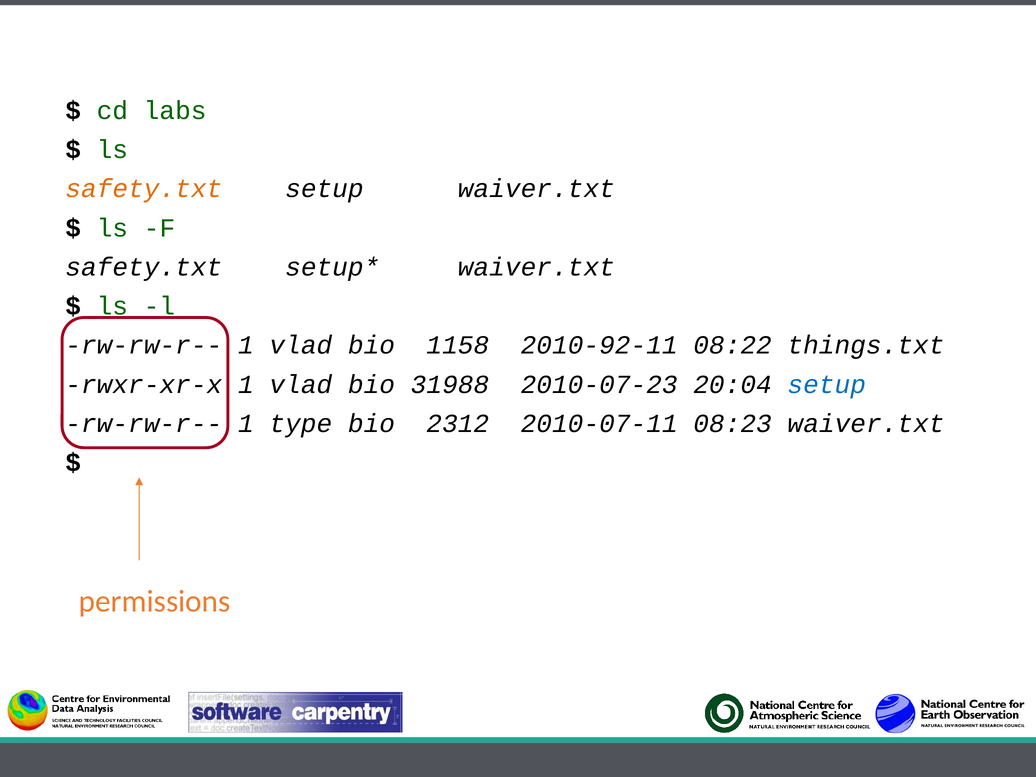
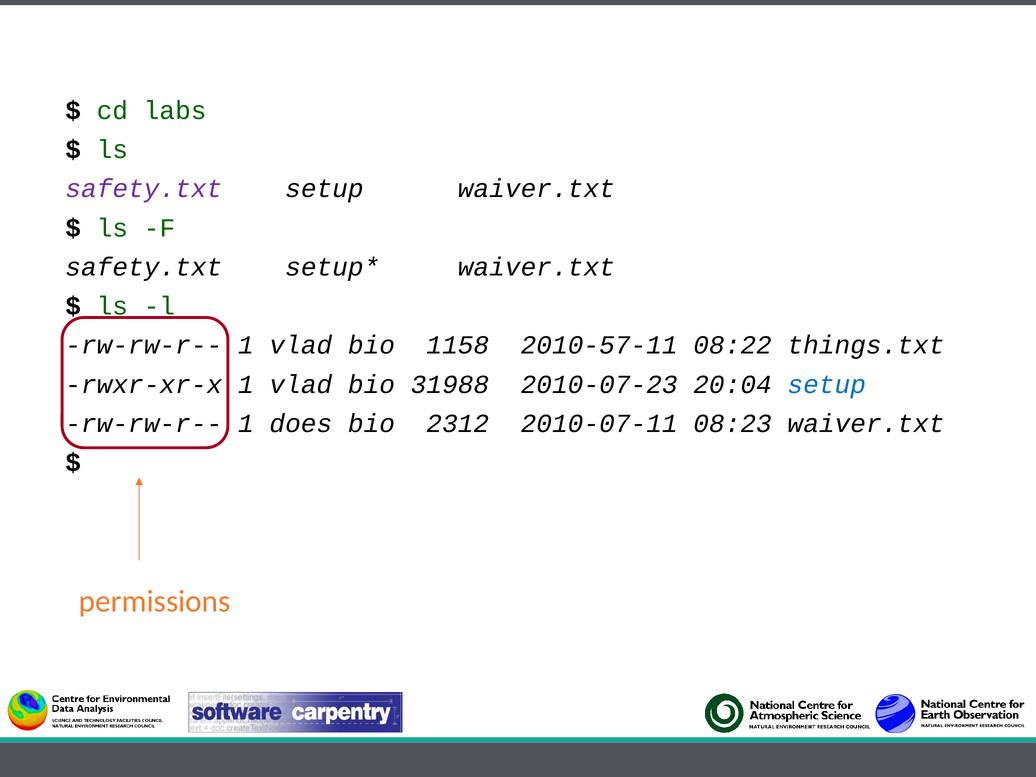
safety.txt at (144, 189) colour: orange -> purple
2010-92-11: 2010-92-11 -> 2010-57-11
type: type -> does
